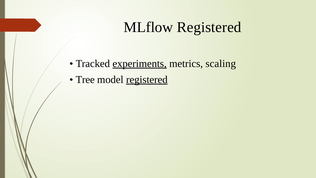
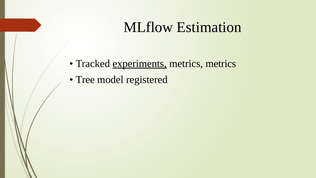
MLflow Registered: Registered -> Estimation
metrics scaling: scaling -> metrics
registered at (147, 80) underline: present -> none
